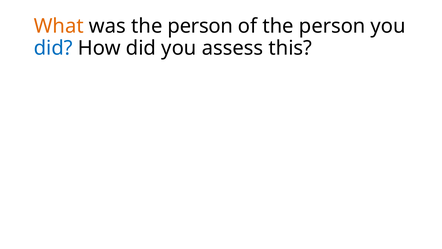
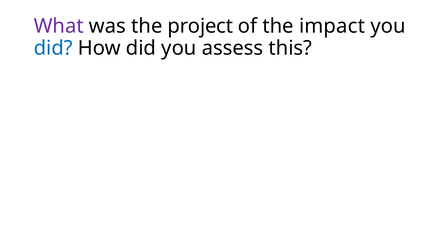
What colour: orange -> purple
was the person: person -> project
of the person: person -> impact
